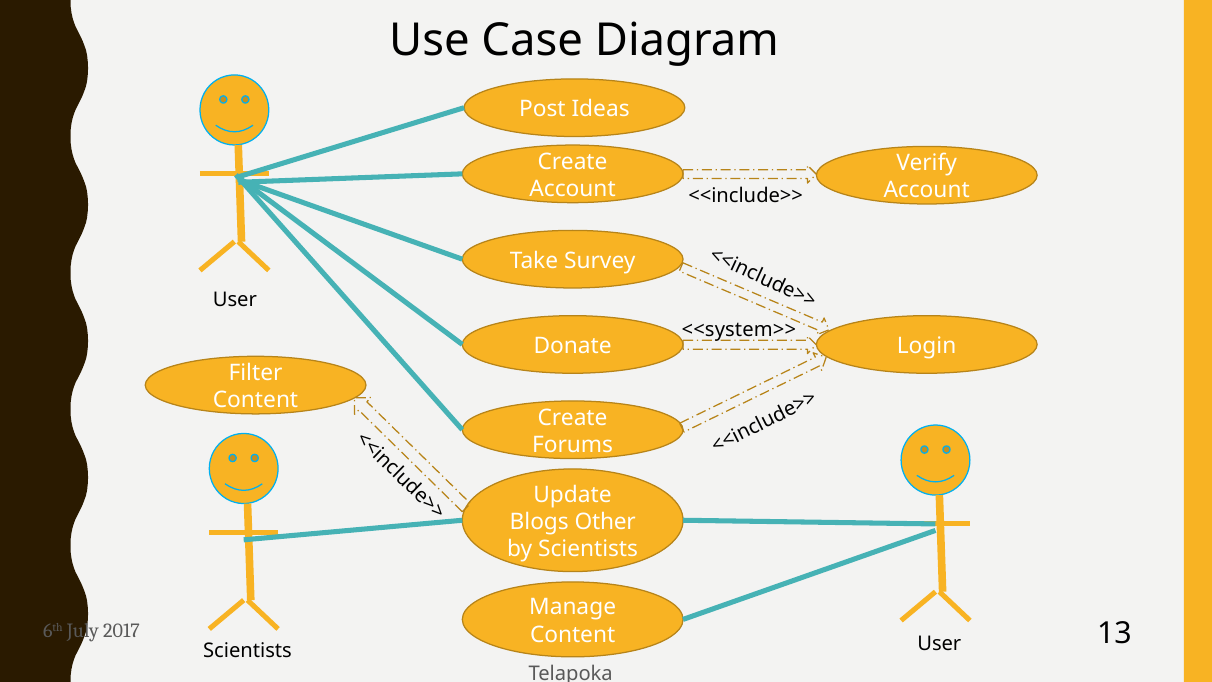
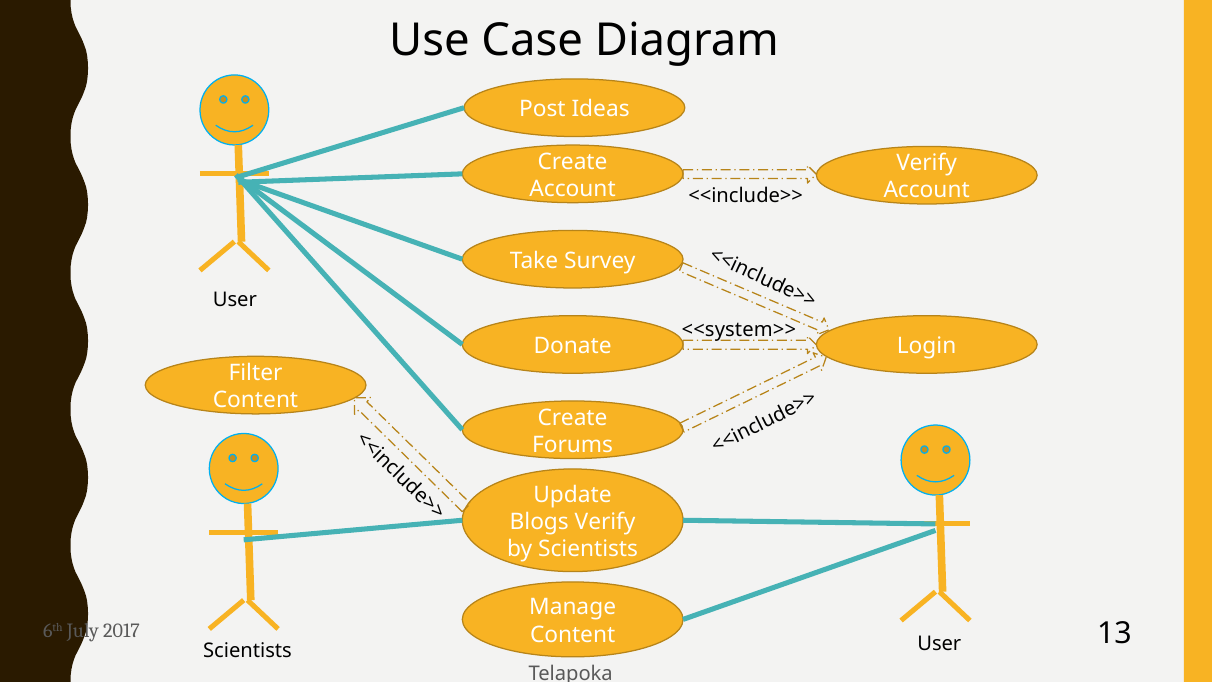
Blogs Other: Other -> Verify
